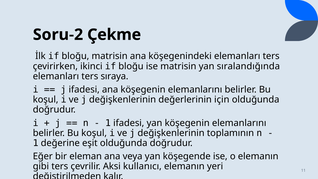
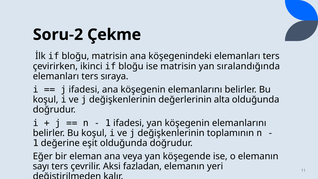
için: için -> alta
gibi: gibi -> sayı
kullanıcı: kullanıcı -> fazladan
